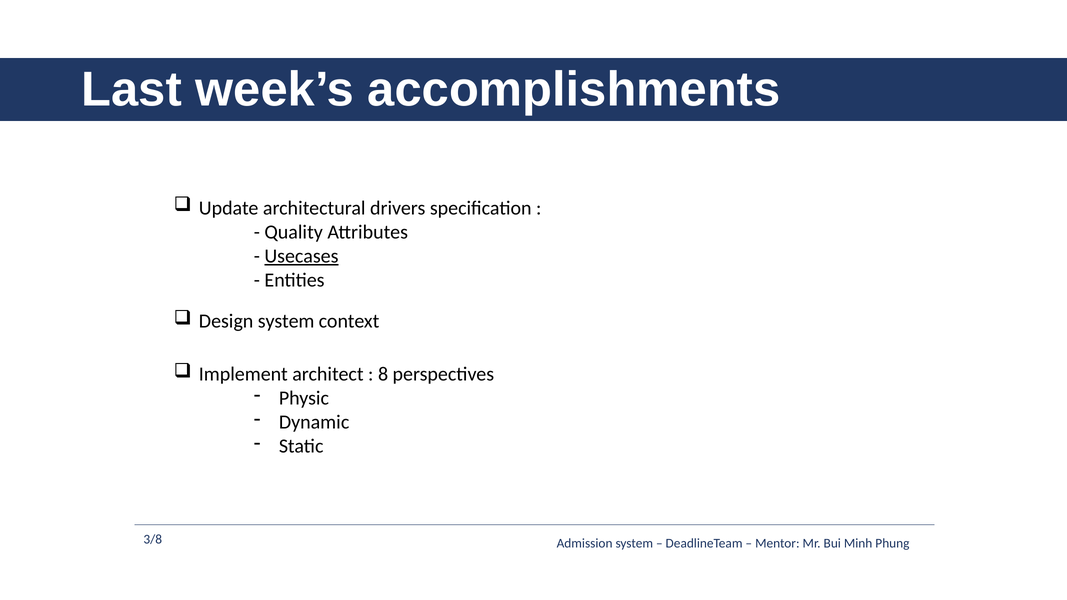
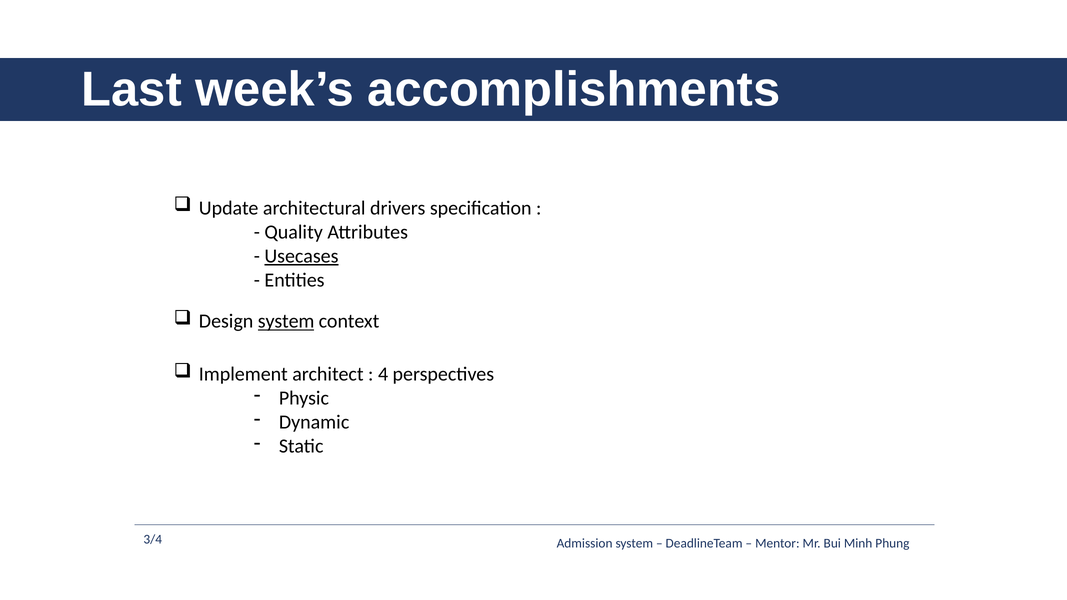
system at (286, 321) underline: none -> present
8: 8 -> 4
3/8: 3/8 -> 3/4
